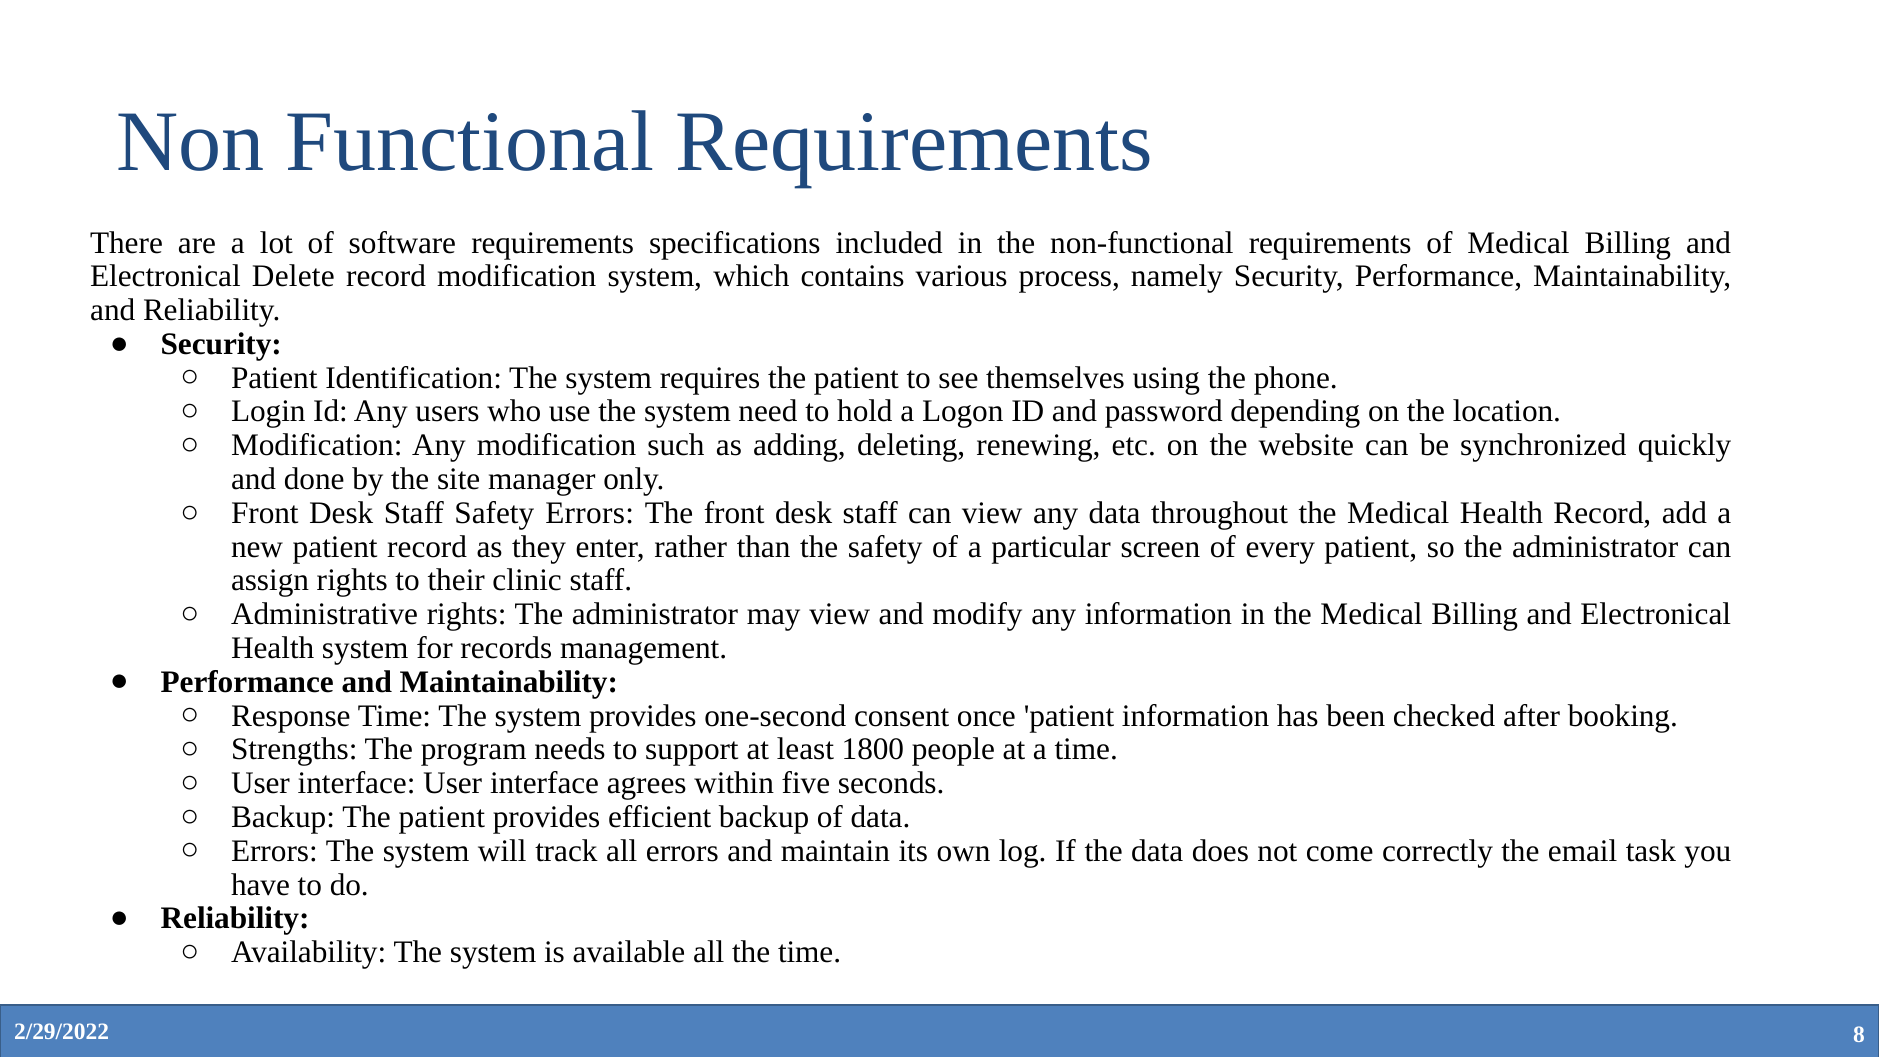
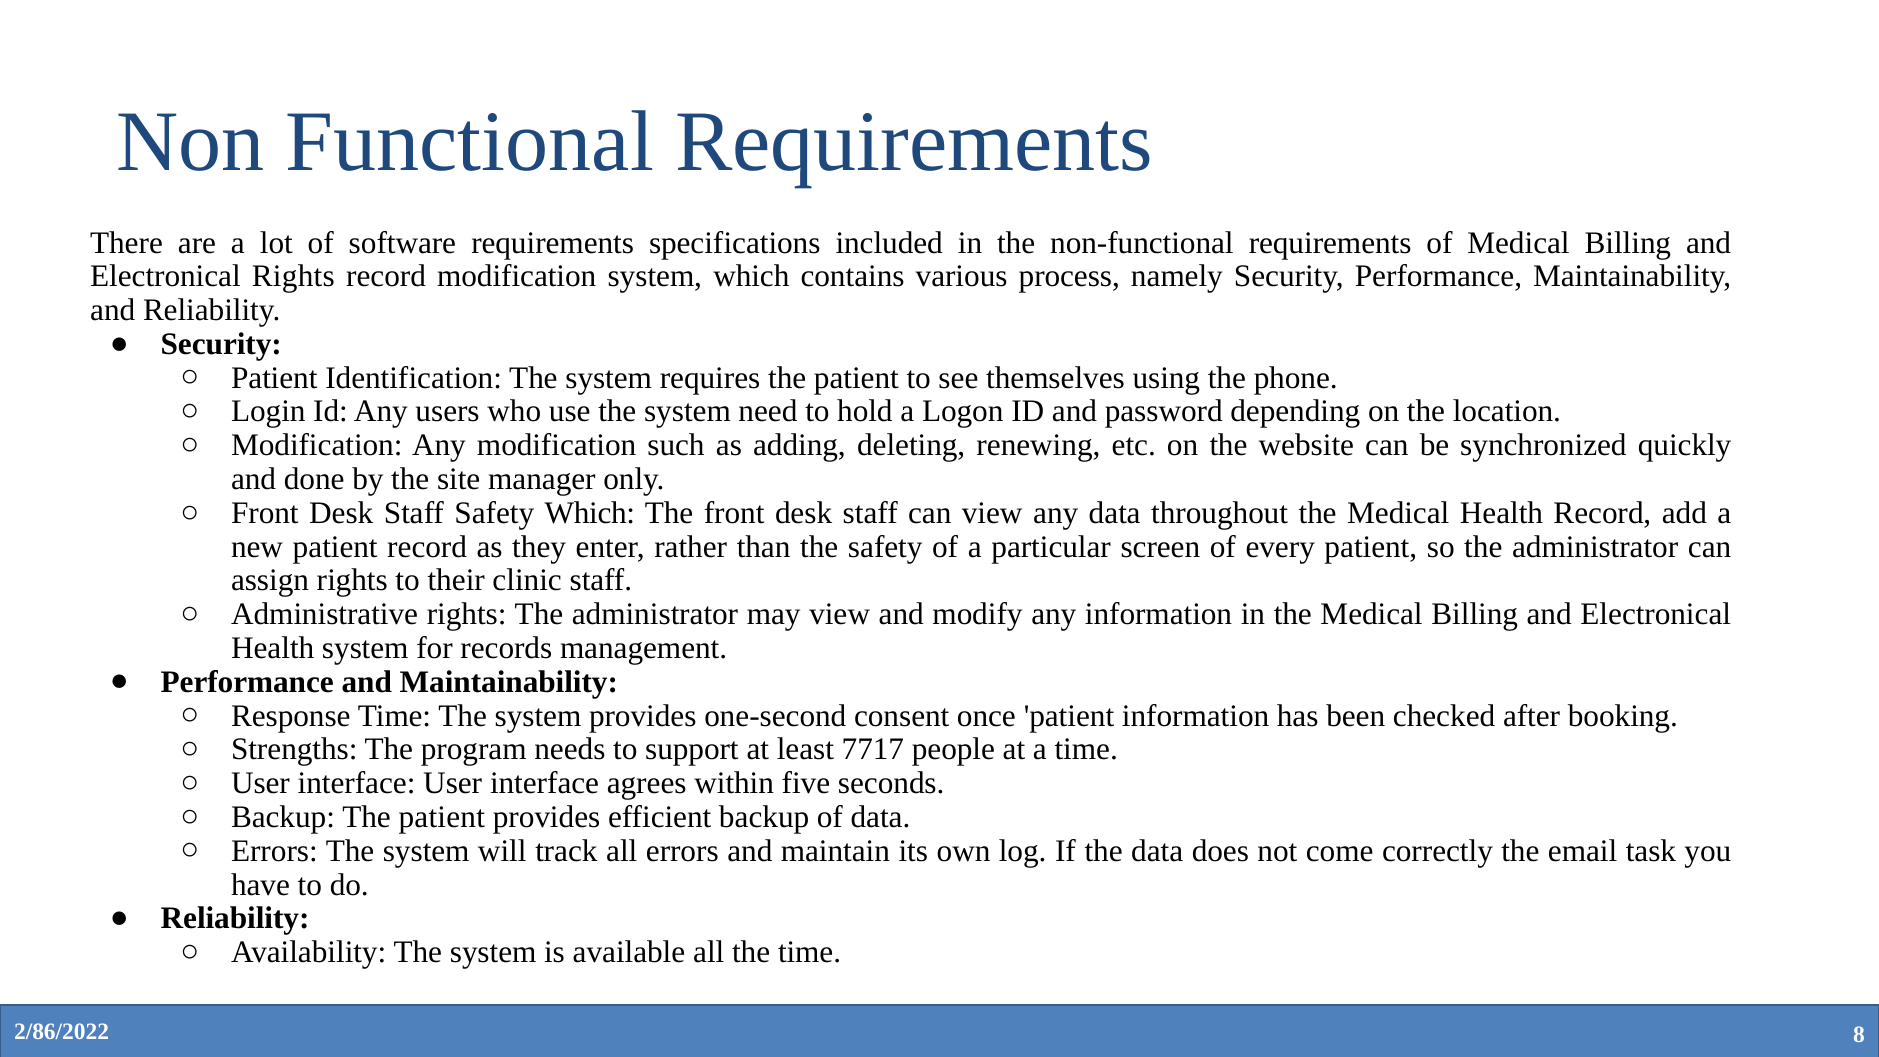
Electronical Delete: Delete -> Rights
Safety Errors: Errors -> Which
1800: 1800 -> 7717
2/29/2022: 2/29/2022 -> 2/86/2022
